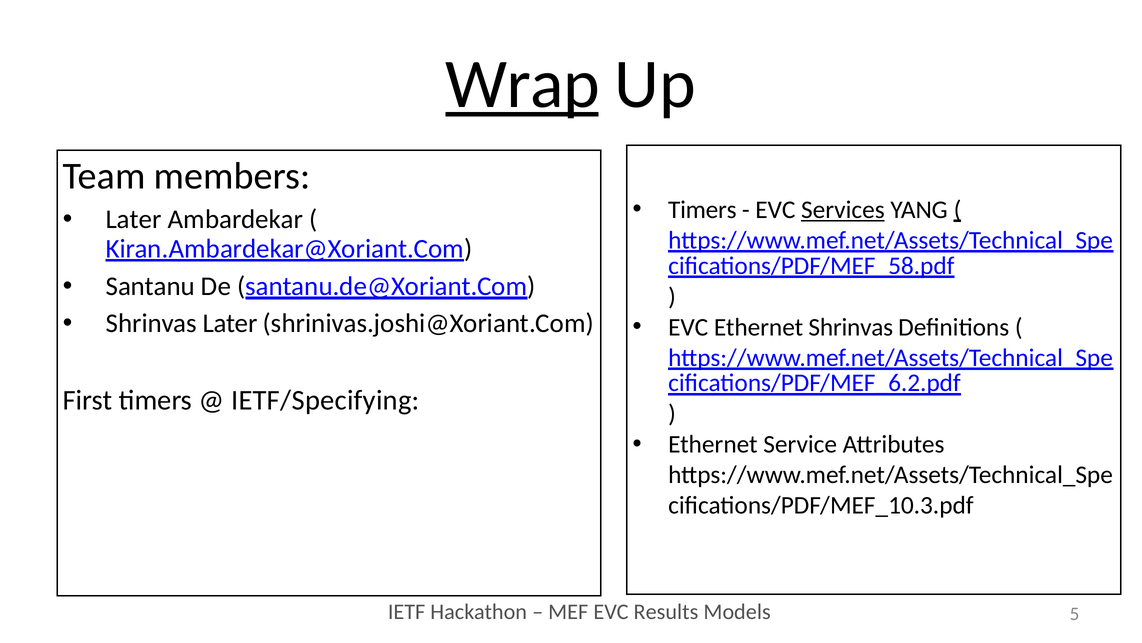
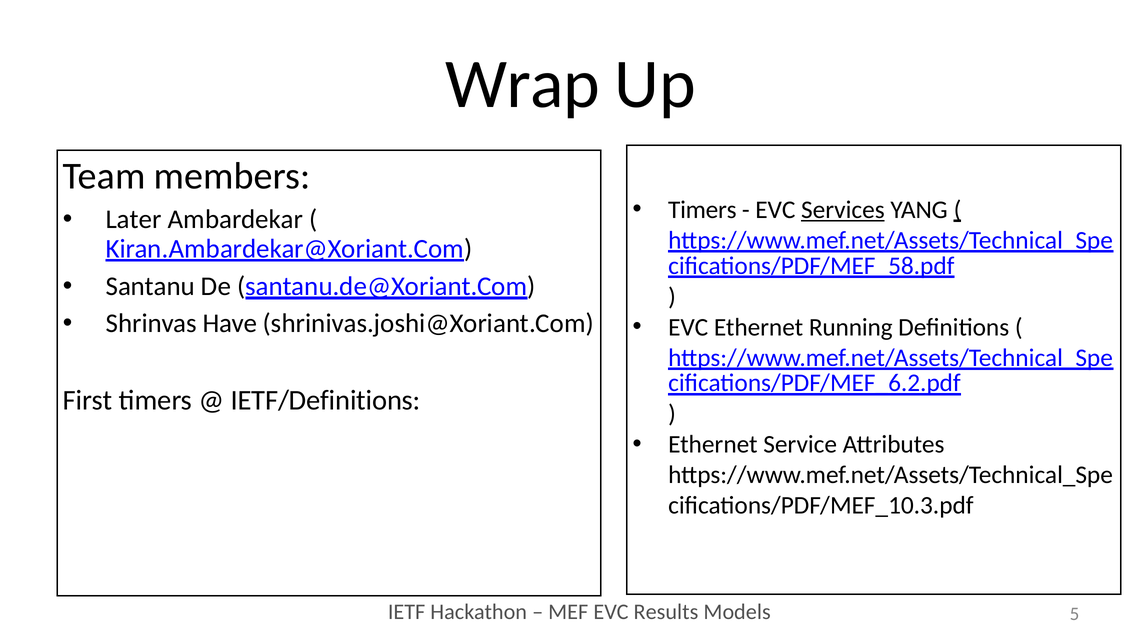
Wrap underline: present -> none
Shrinvas Later: Later -> Have
Ethernet Shrinvas: Shrinvas -> Running
IETF/Specifying: IETF/Specifying -> IETF/Definitions
